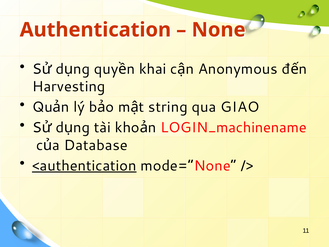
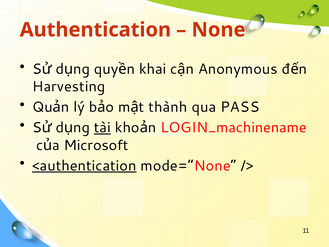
string: string -> thành
GIAO: GIAO -> PASS
tài underline: none -> present
Database: Database -> Microsoft
